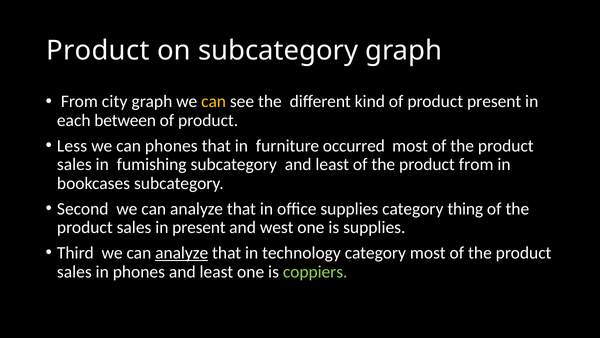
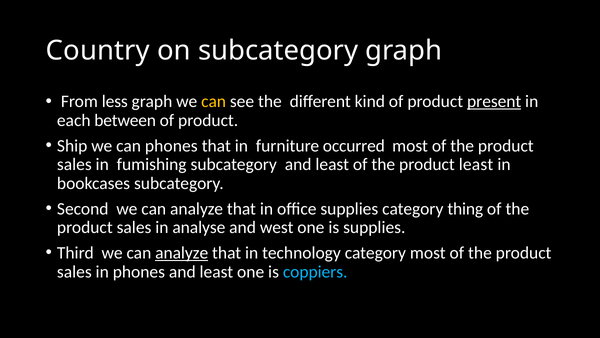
Product at (98, 50): Product -> Country
city: city -> less
present at (494, 101) underline: none -> present
Less: Less -> Ship
product from: from -> least
in present: present -> analyse
coppiers colour: light green -> light blue
